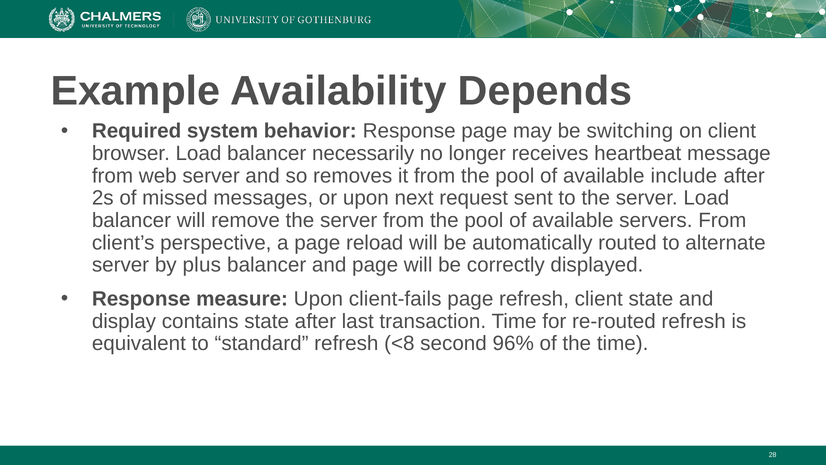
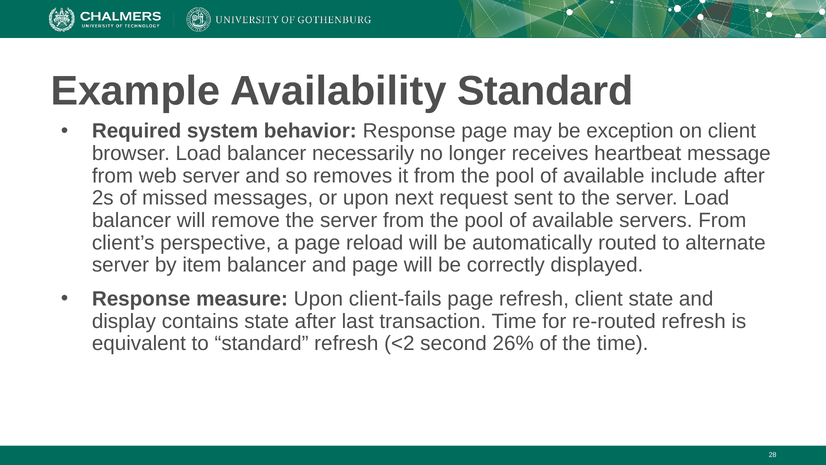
Availability Depends: Depends -> Standard
switching: switching -> exception
plus: plus -> item
<8: <8 -> <2
96%: 96% -> 26%
